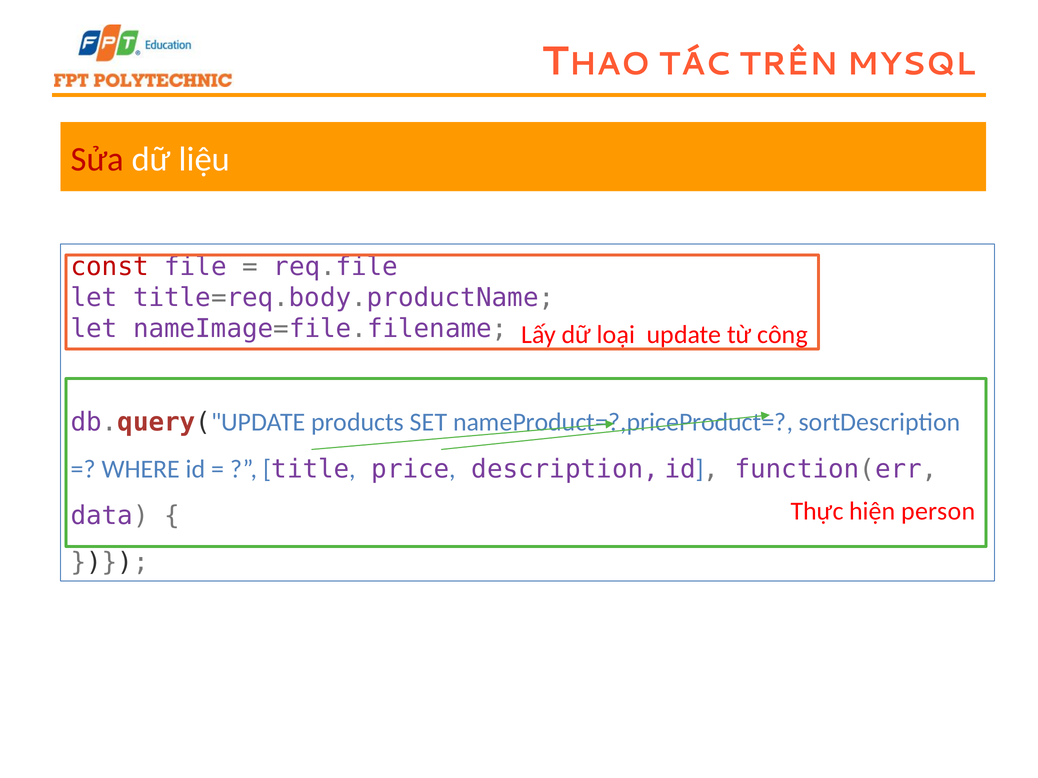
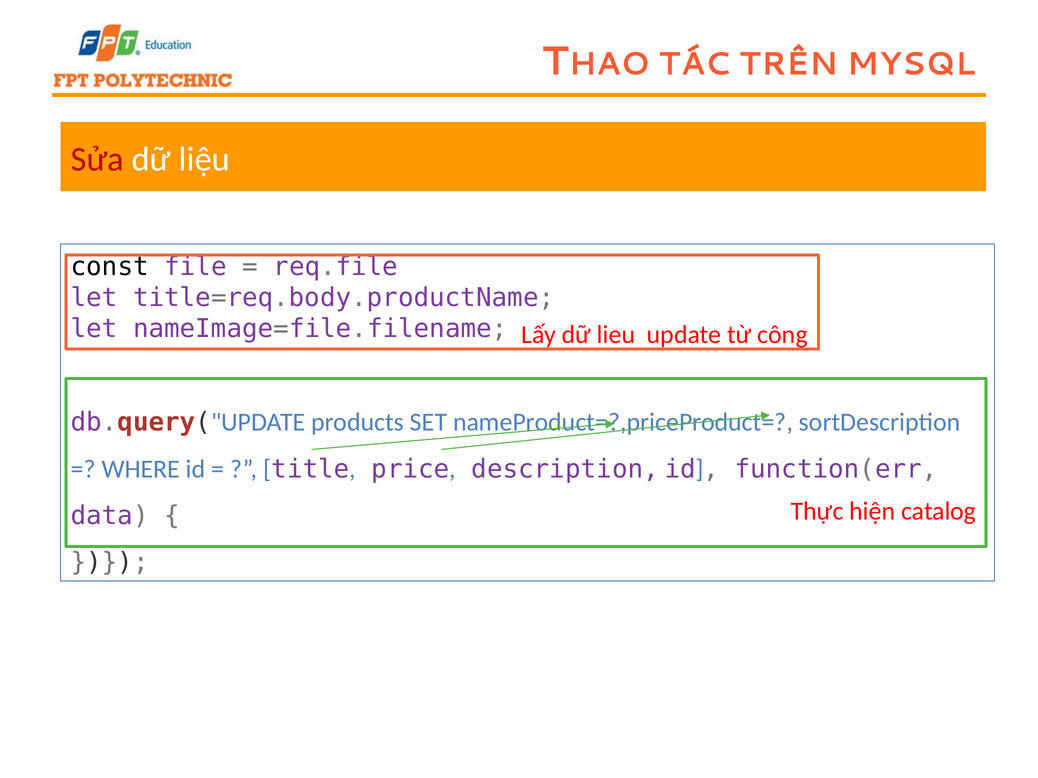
const colour: red -> black
loại: loại -> lieu
person: person -> catalog
